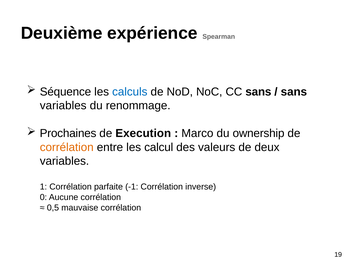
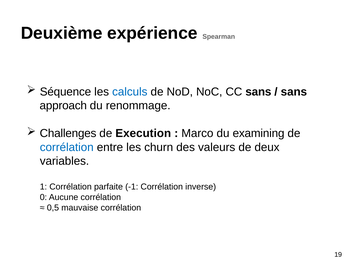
variables at (63, 105): variables -> approach
Prochaines: Prochaines -> Challenges
ownership: ownership -> examining
corrélation at (67, 147) colour: orange -> blue
calcul: calcul -> churn
